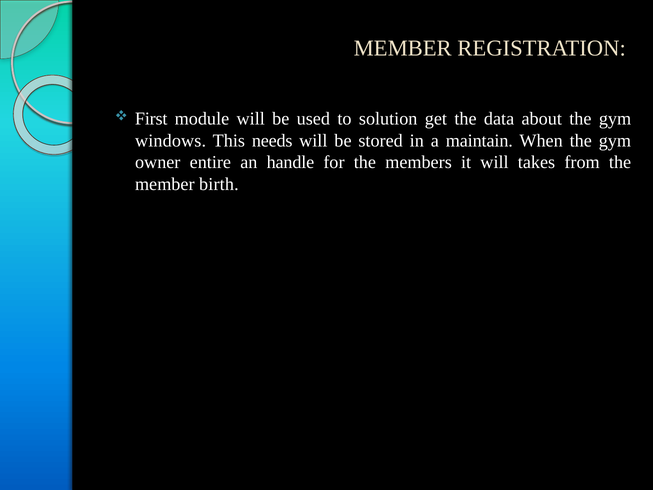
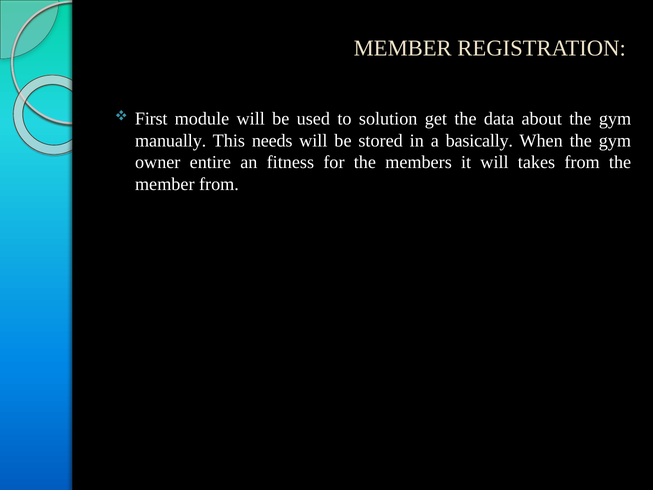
windows: windows -> manually
maintain: maintain -> basically
handle: handle -> fitness
member birth: birth -> from
